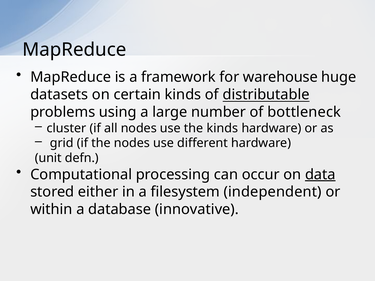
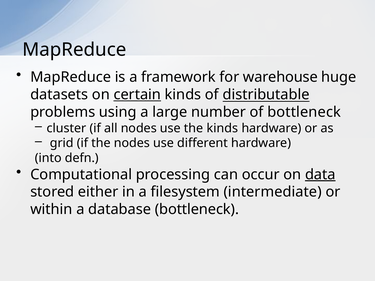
certain underline: none -> present
unit: unit -> into
independent: independent -> intermediate
database innovative: innovative -> bottleneck
